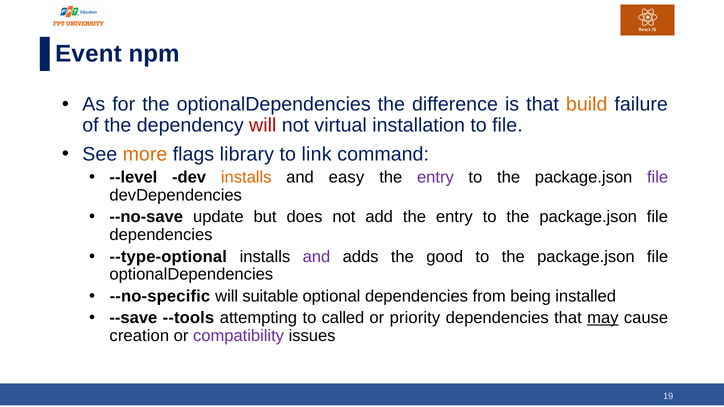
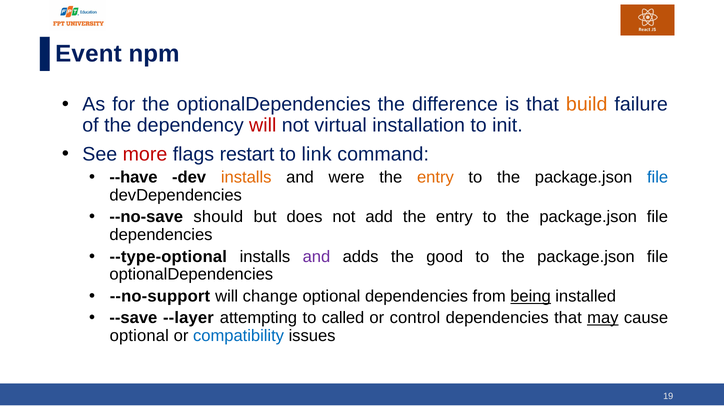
to file: file -> init
more colour: orange -> red
library: library -> restart
--level: --level -> --have
easy: easy -> were
entry at (435, 178) colour: purple -> orange
file at (658, 178) colour: purple -> blue
update: update -> should
--no-specific: --no-specific -> --no-support
suitable: suitable -> change
being underline: none -> present
--tools: --tools -> --layer
priority: priority -> control
creation at (139, 336): creation -> optional
compatibility colour: purple -> blue
